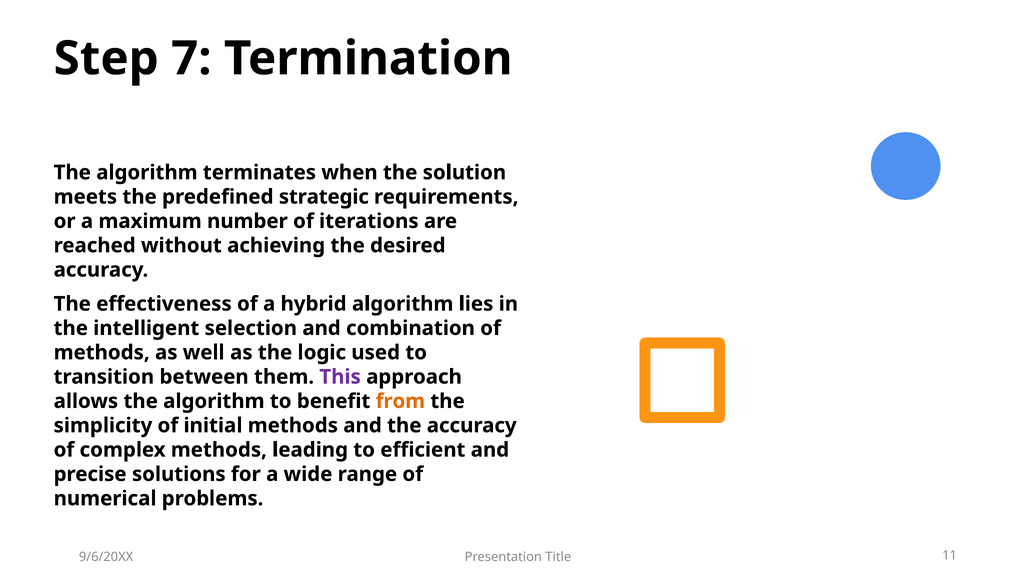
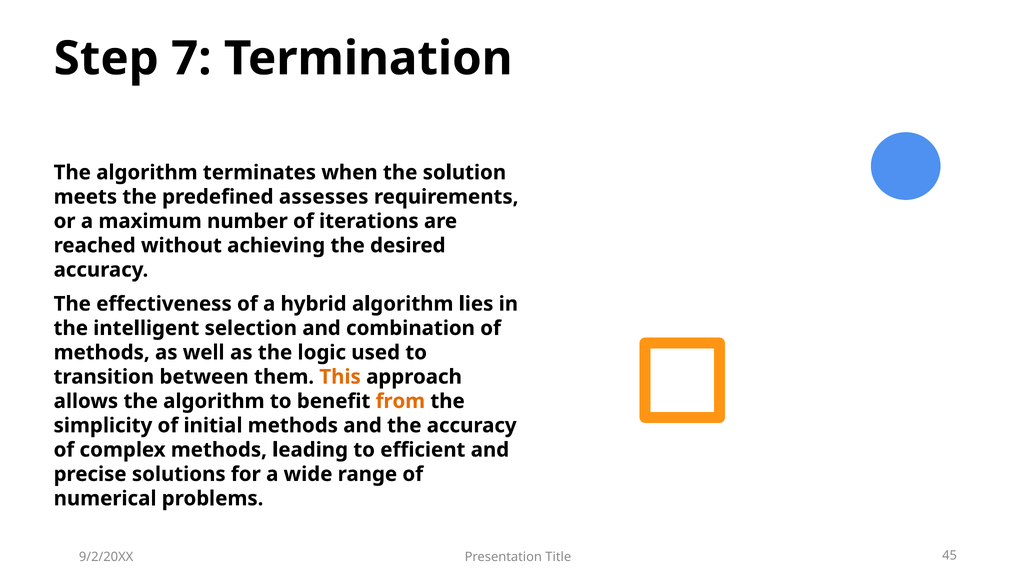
strategic: strategic -> assesses
This colour: purple -> orange
9/6/20XX: 9/6/20XX -> 9/2/20XX
11: 11 -> 45
